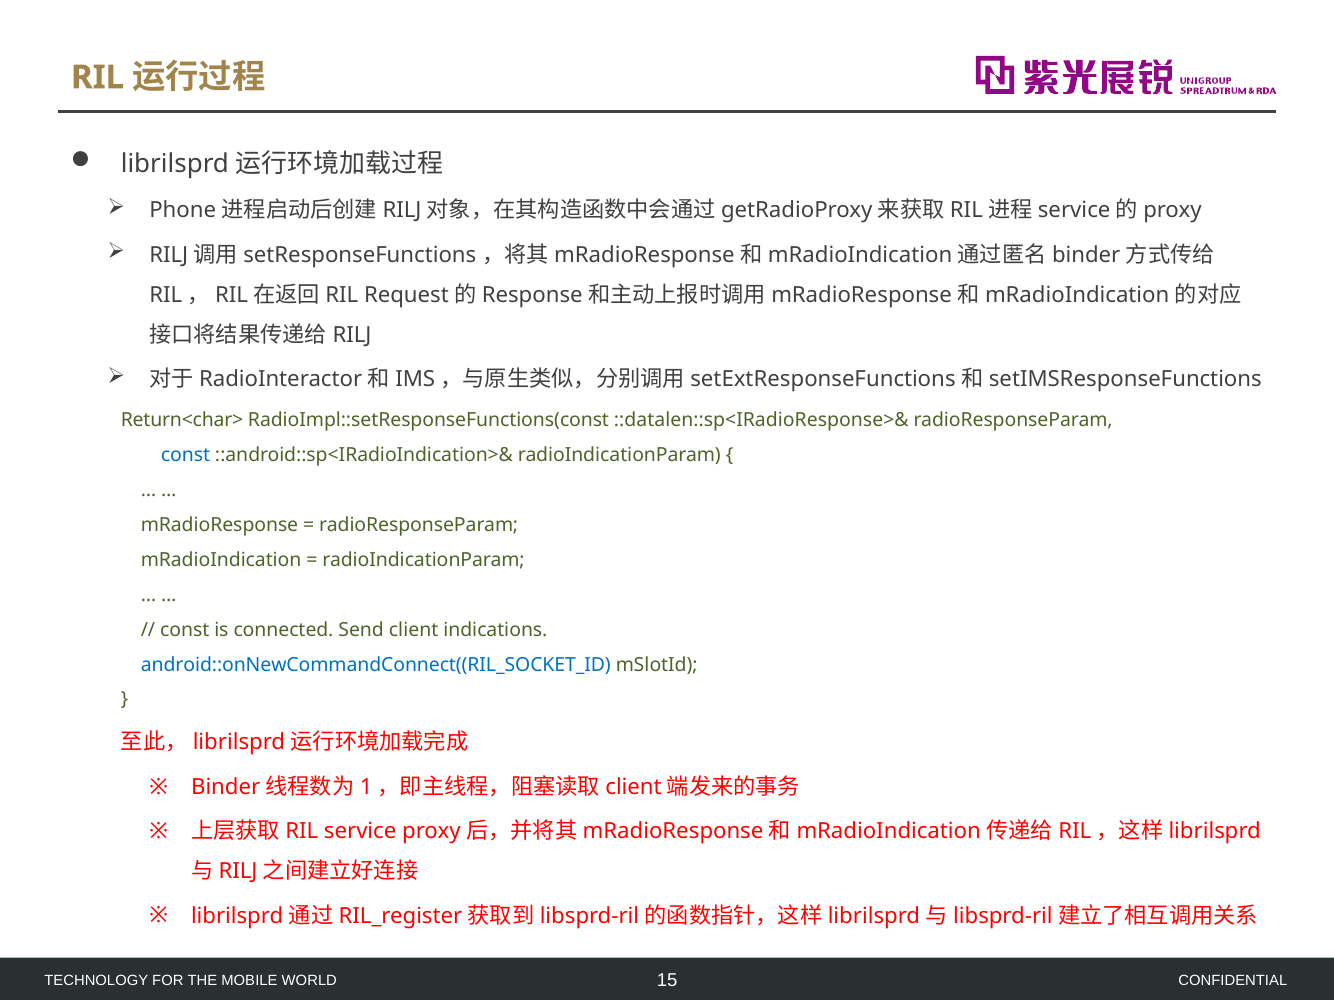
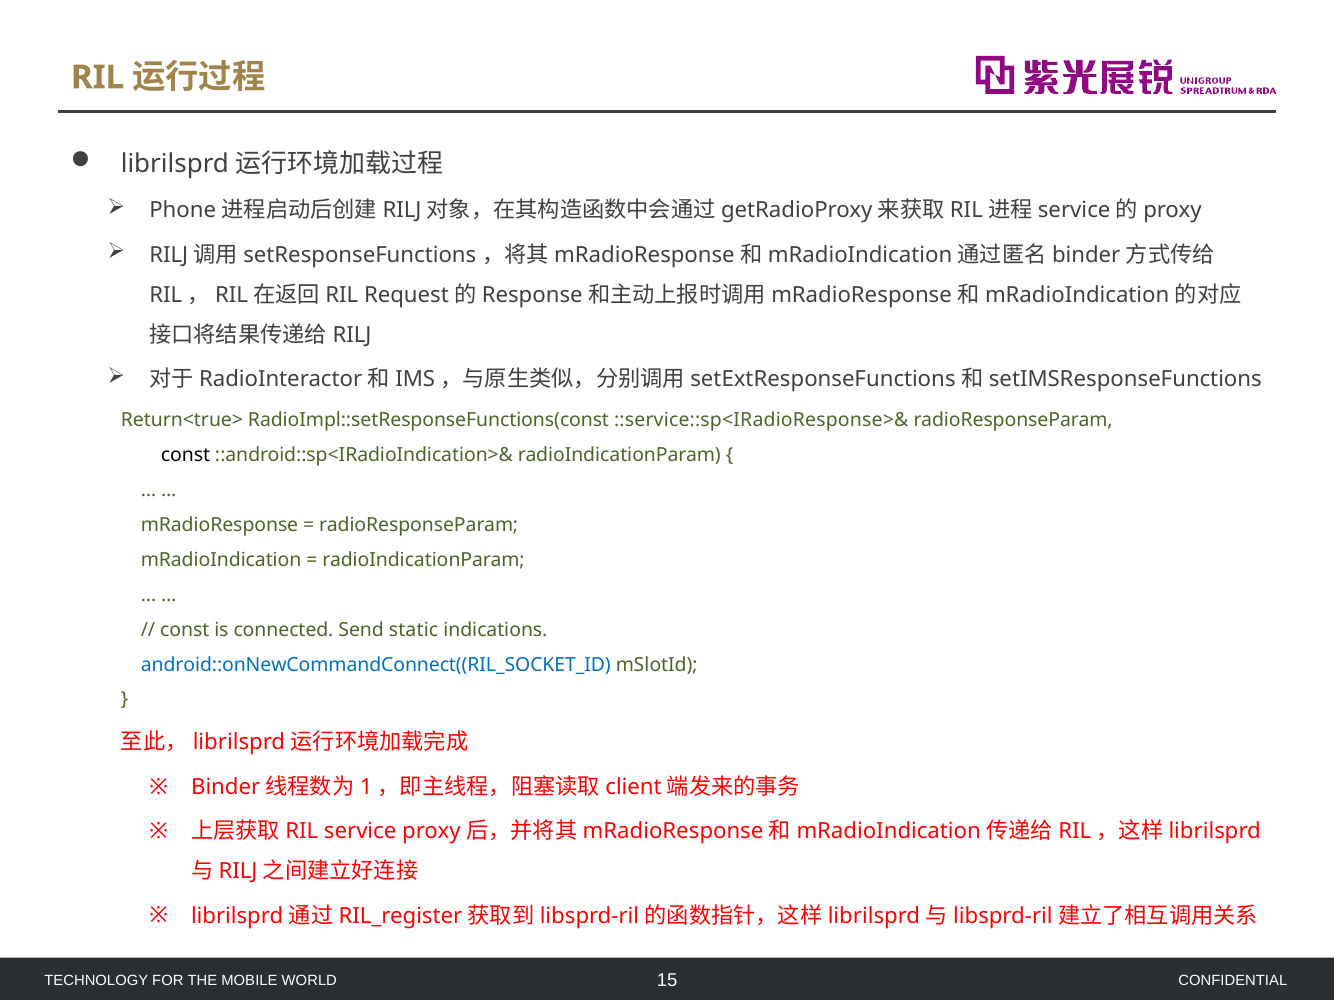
Return<char>: Return<char> -> Return<true>
::datalen::sp<IRadioResponse>&: ::datalen::sp<IRadioResponse>& -> ::service::sp<IRadioResponse>&
const at (185, 455) colour: blue -> black
client: client -> static
